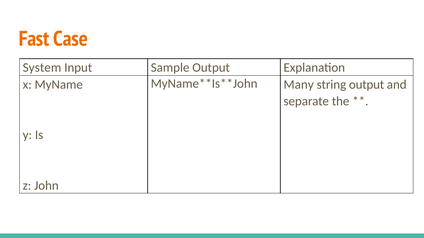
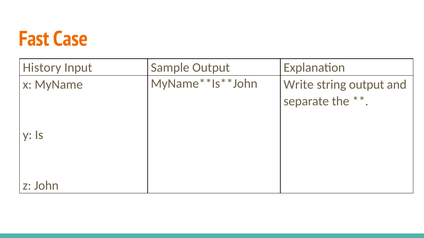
System: System -> History
Many: Many -> Write
